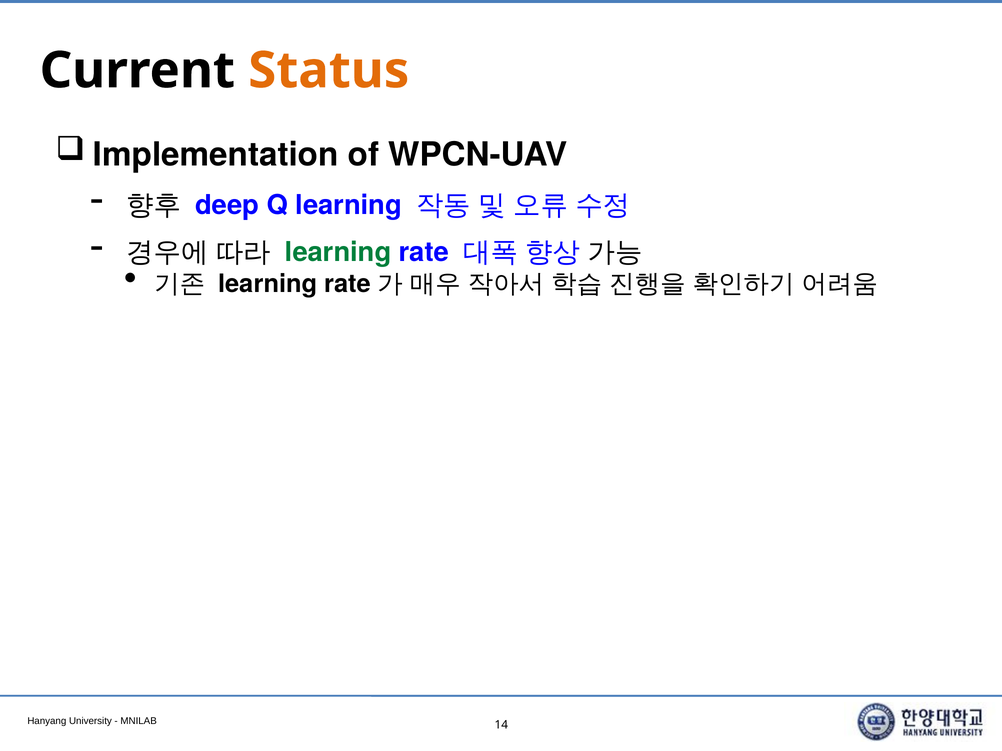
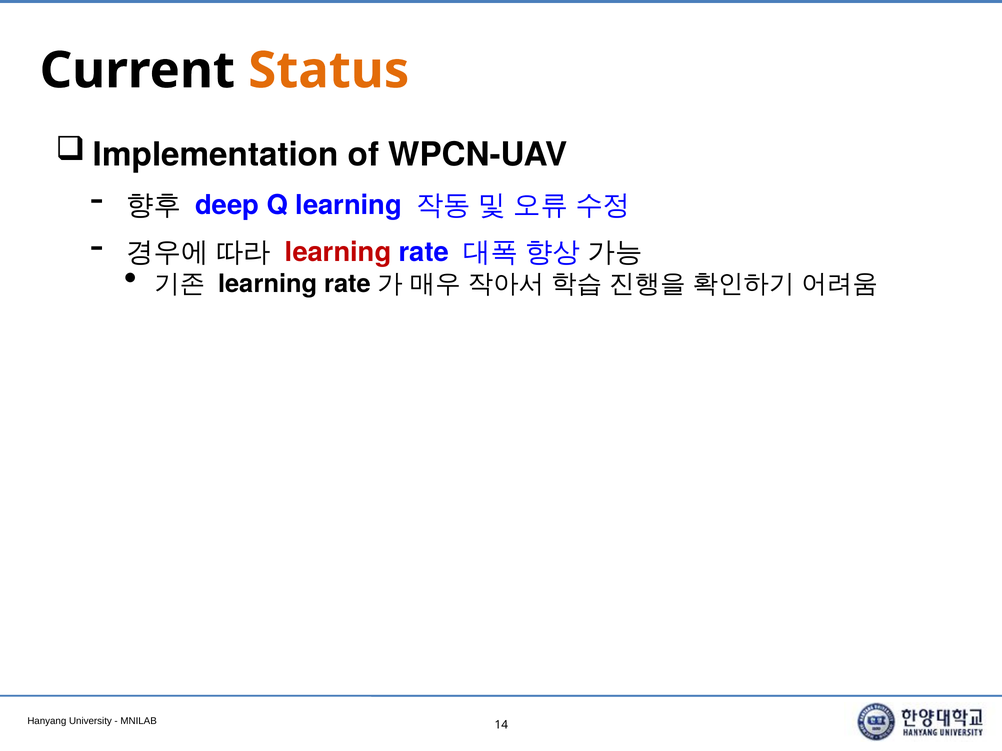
learning at (338, 252) colour: green -> red
